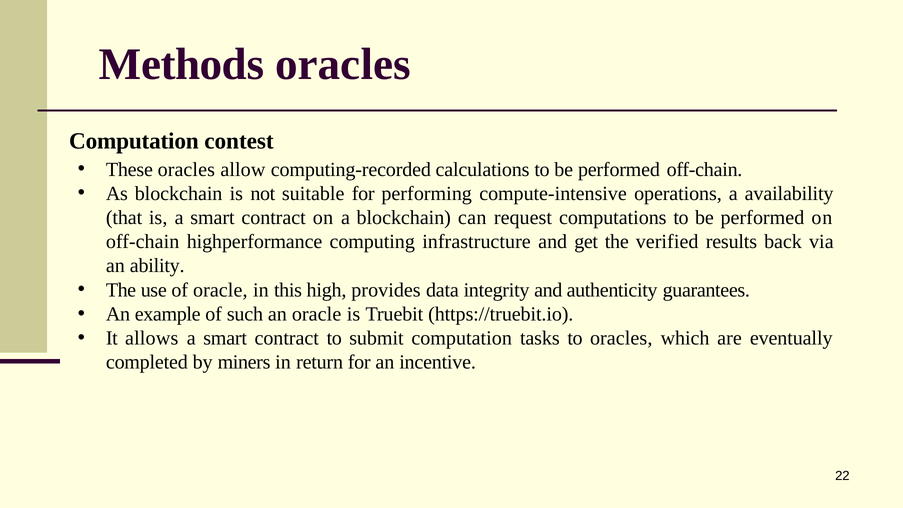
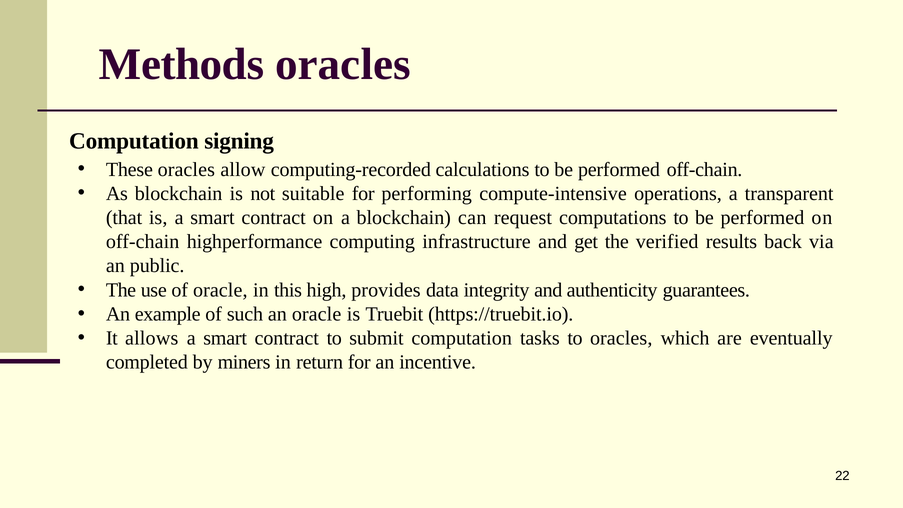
contest: contest -> signing
availability: availability -> transparent
ability: ability -> public
